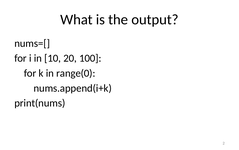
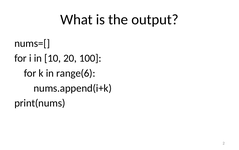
range(0: range(0 -> range(6
